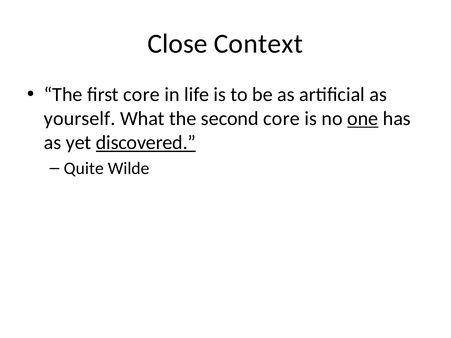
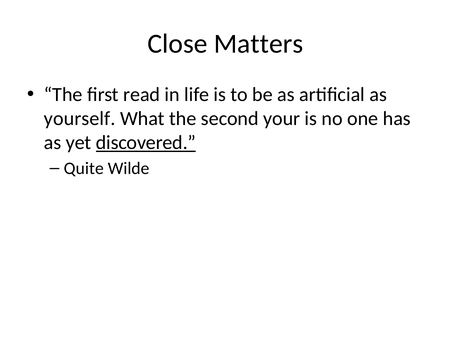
Context: Context -> Matters
first core: core -> read
second core: core -> your
one underline: present -> none
